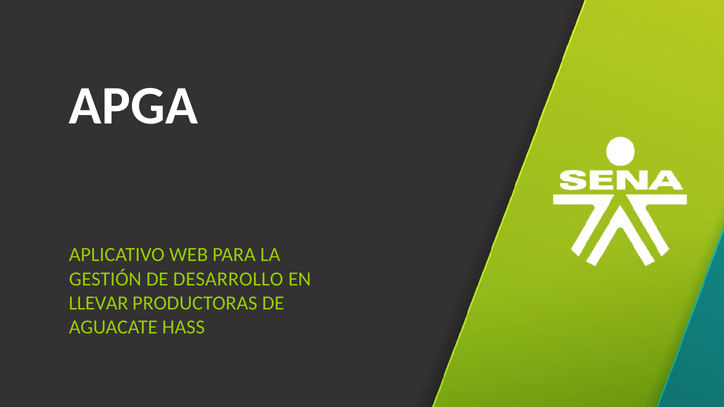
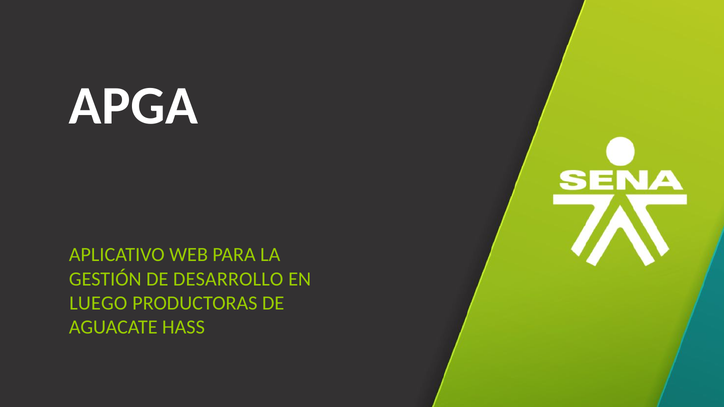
LLEVAR: LLEVAR -> LUEGO
